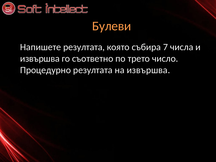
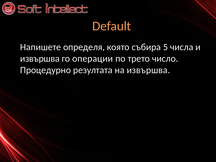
Булеви: Булеви -> Default
Напишете резултата: резултата -> определя
7: 7 -> 5
съответно: съответно -> операции
